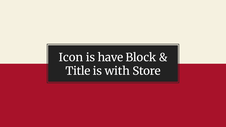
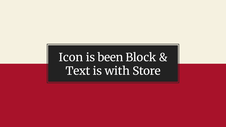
have: have -> been
Title: Title -> Text
